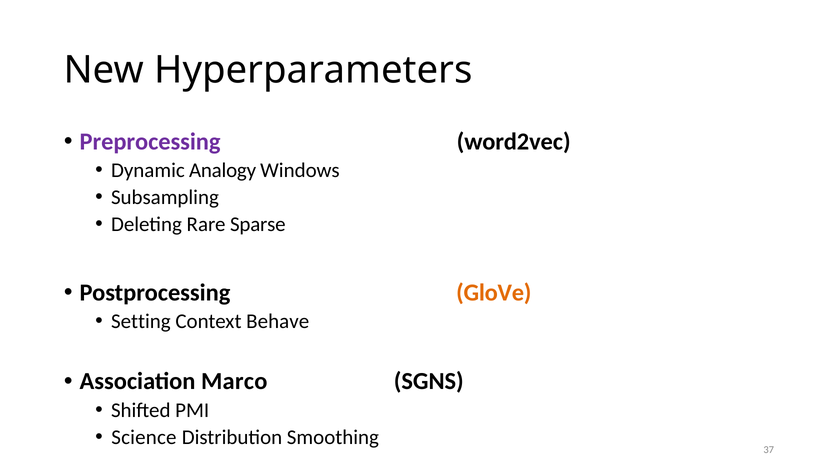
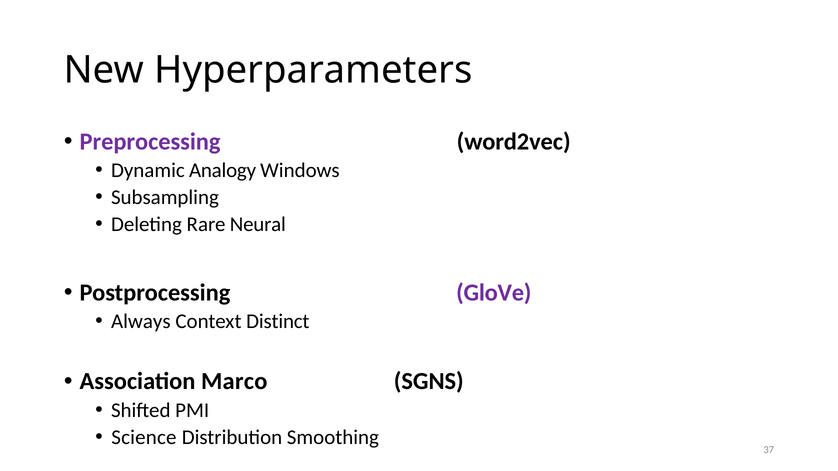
Sparse: Sparse -> Neural
GloVe colour: orange -> purple
Setting: Setting -> Always
Behave: Behave -> Distinct
